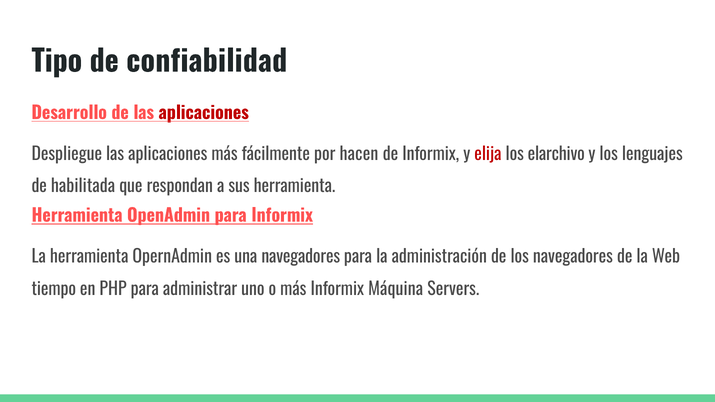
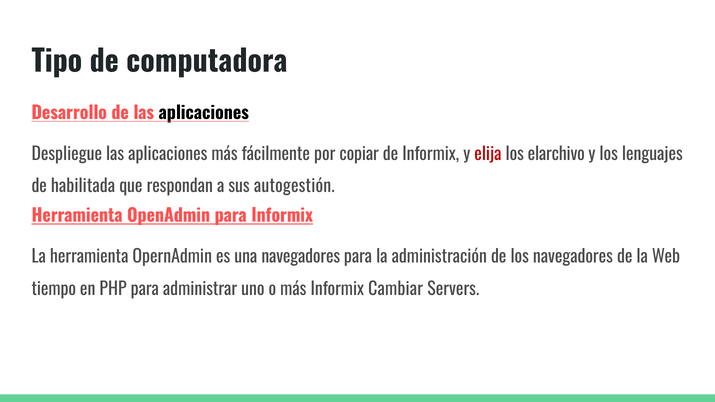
confiabilidad: confiabilidad -> computadora
aplicaciones at (204, 113) colour: red -> black
hacen: hacen -> copiar
sus herramienta: herramienta -> autogestión
Máquina: Máquina -> Cambiar
